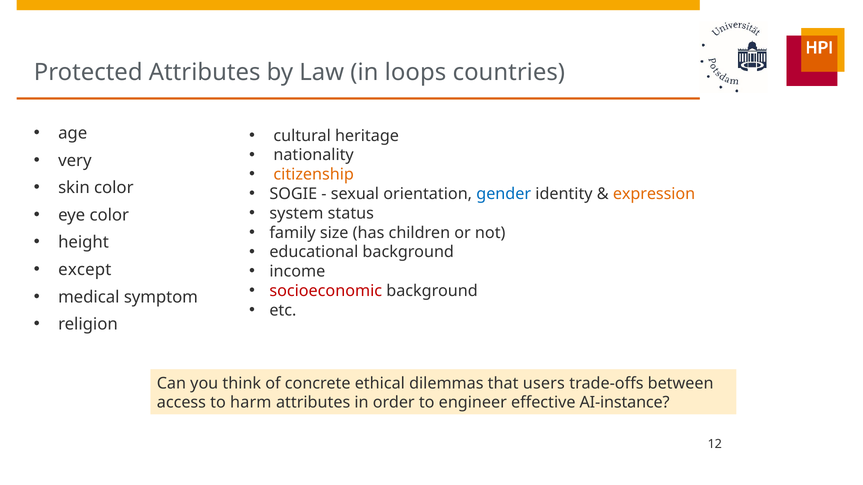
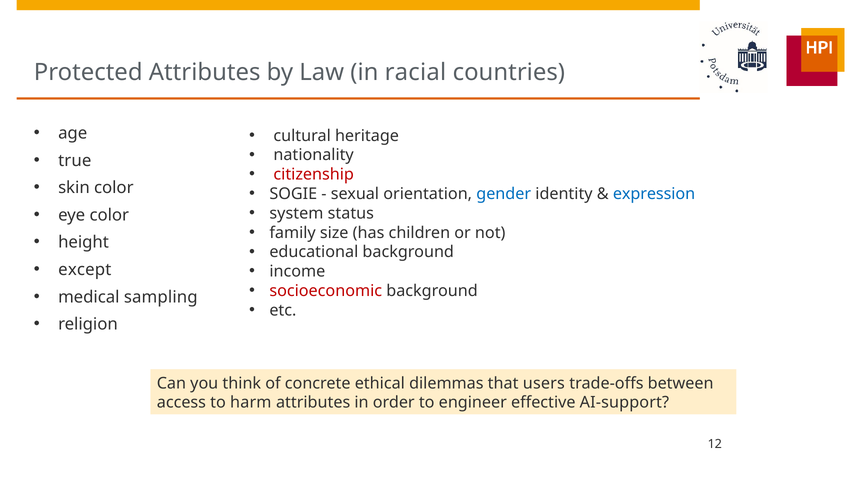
loops: loops -> racial
very: very -> true
citizenship colour: orange -> red
expression colour: orange -> blue
symptom: symptom -> sampling
AI-instance: AI-instance -> AI-support
